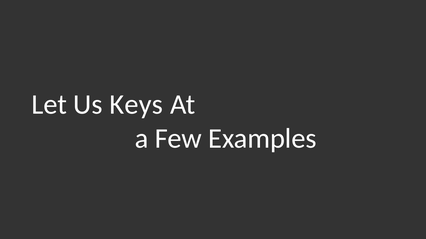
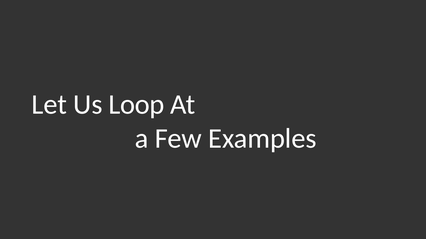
Keys: Keys -> Loop
